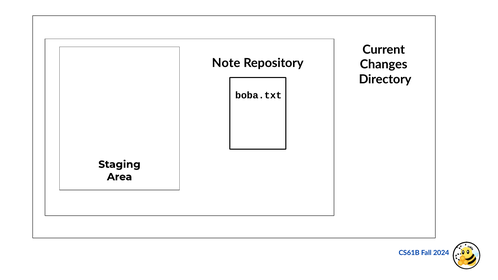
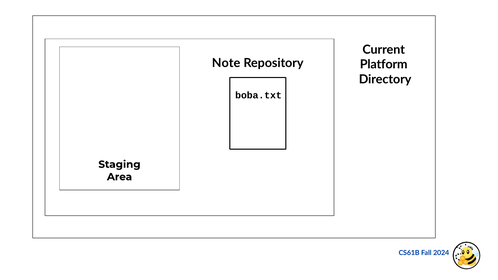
Changes: Changes -> Platform
